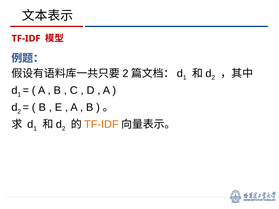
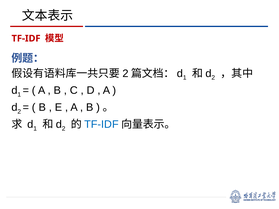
TF-IDF at (101, 125) colour: orange -> blue
